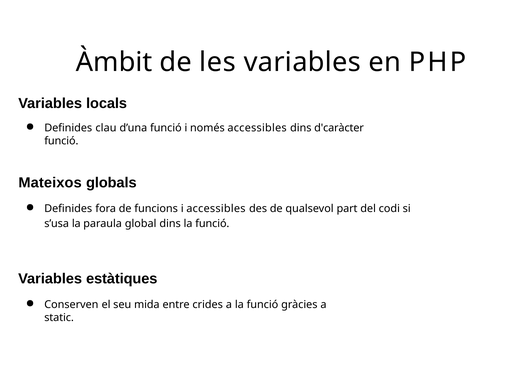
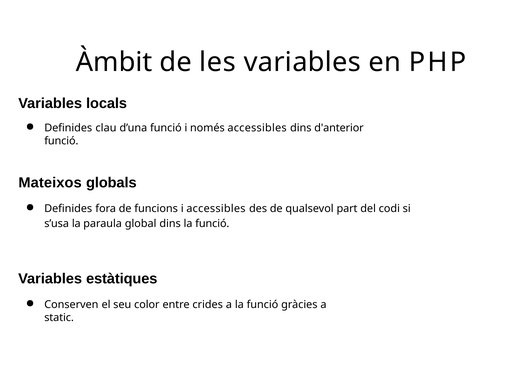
d'caràcter: d'caràcter -> d'anterior
mida: mida -> color
